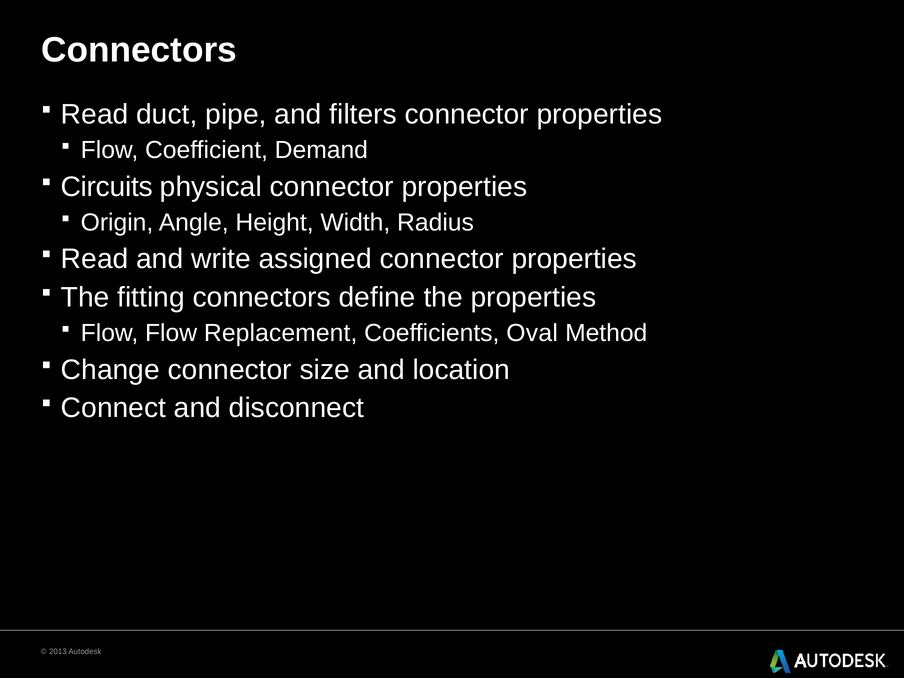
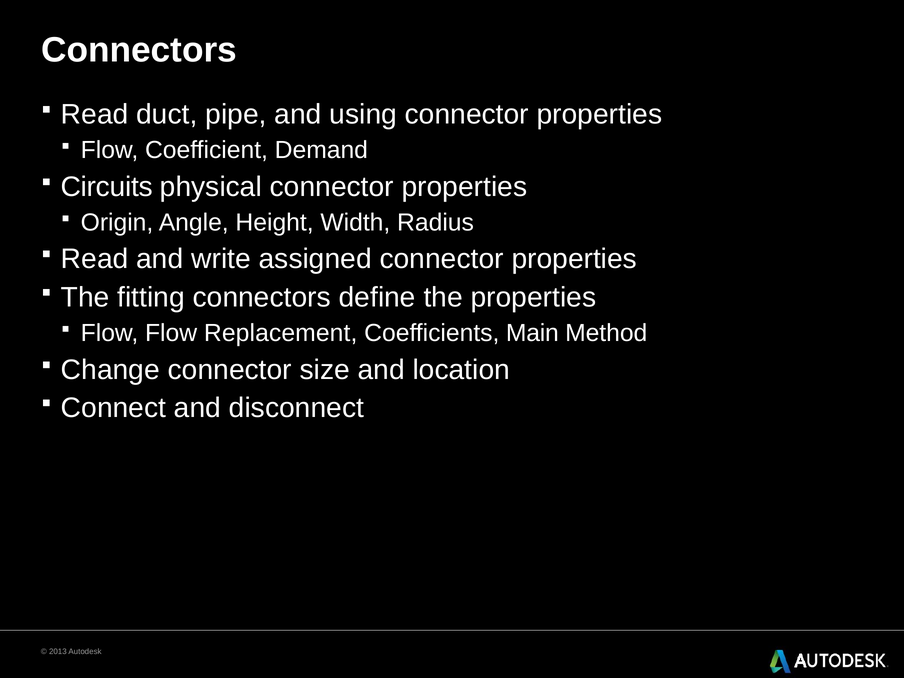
filters: filters -> using
Oval: Oval -> Main
